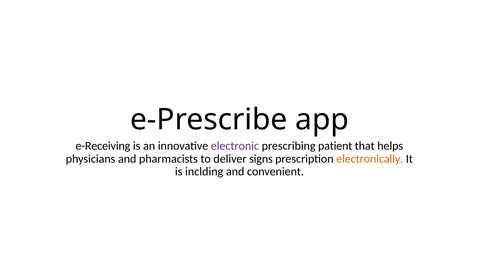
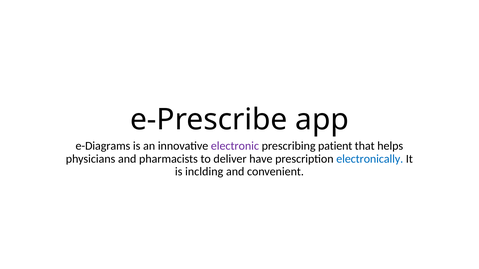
e-Receiving: e-Receiving -> e-Diagrams
signs: signs -> have
electronically colour: orange -> blue
